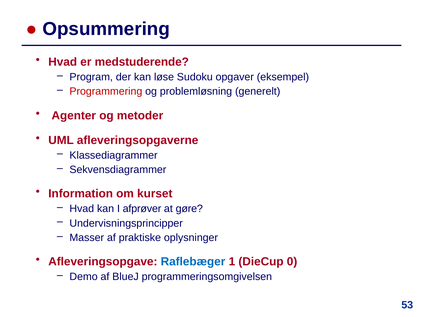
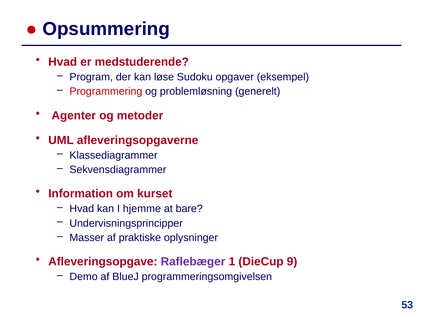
afprøver: afprøver -> hjemme
gøre: gøre -> bare
Raflebæger colour: blue -> purple
0: 0 -> 9
